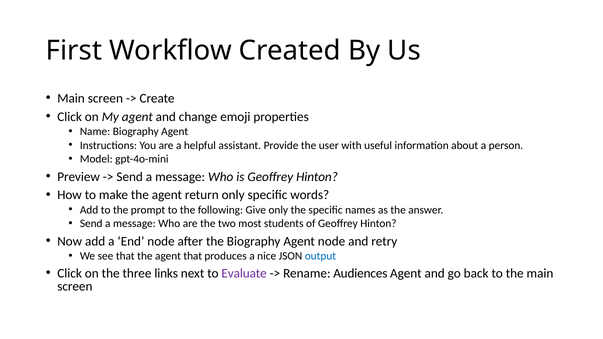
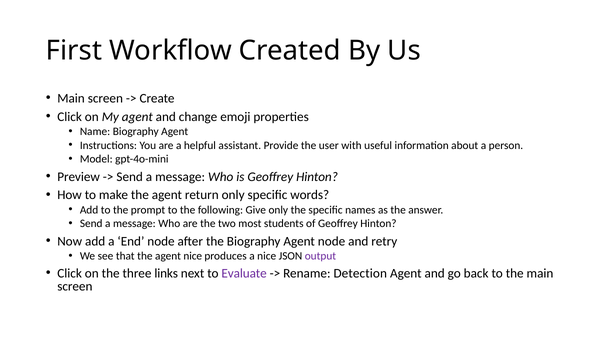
agent that: that -> nice
output colour: blue -> purple
Audiences: Audiences -> Detection
